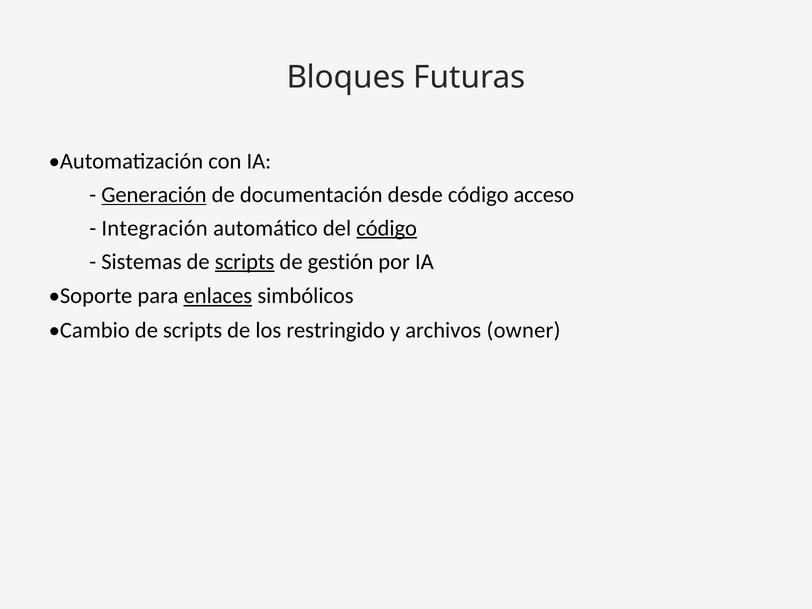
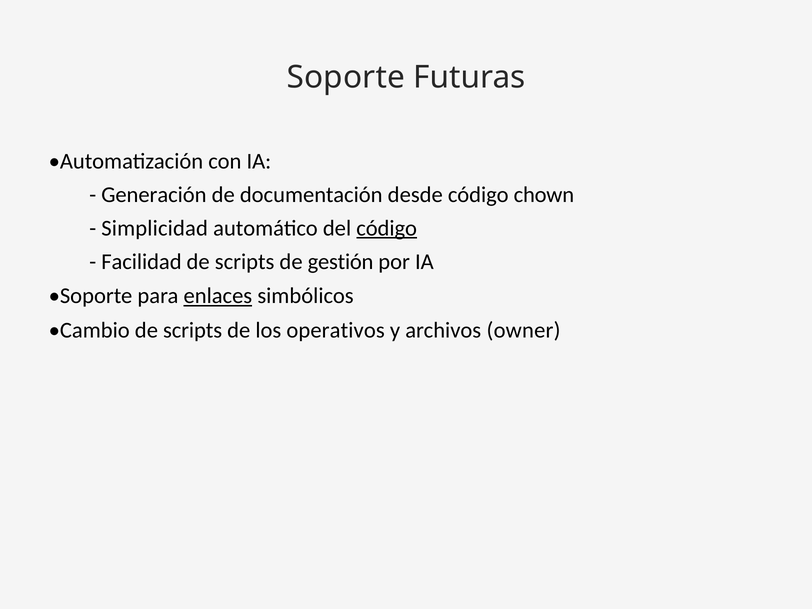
Bloques at (346, 77): Bloques -> Soporte
Generación underline: present -> none
acceso: acceso -> chown
Integración: Integración -> Simplicidad
Sistemas: Sistemas -> Facilidad
scripts at (245, 262) underline: present -> none
restringido: restringido -> operativos
